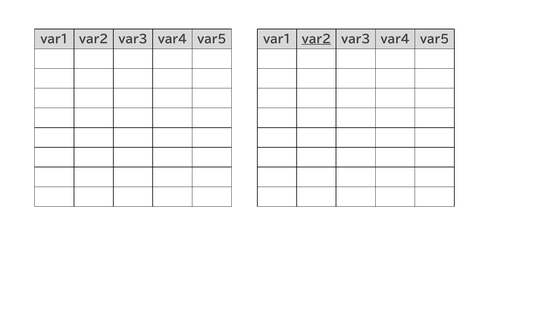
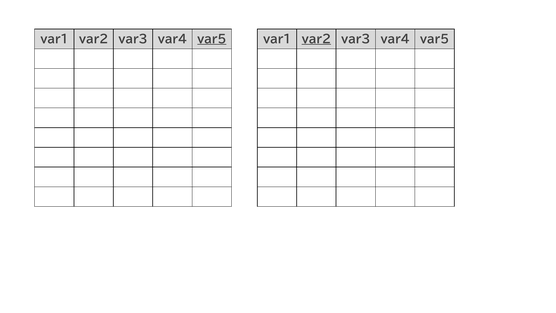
var5 at (212, 39) underline: none -> present
